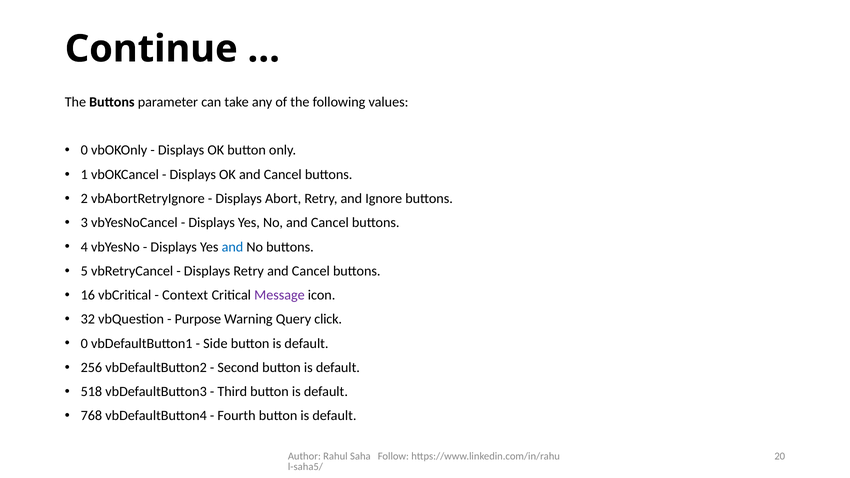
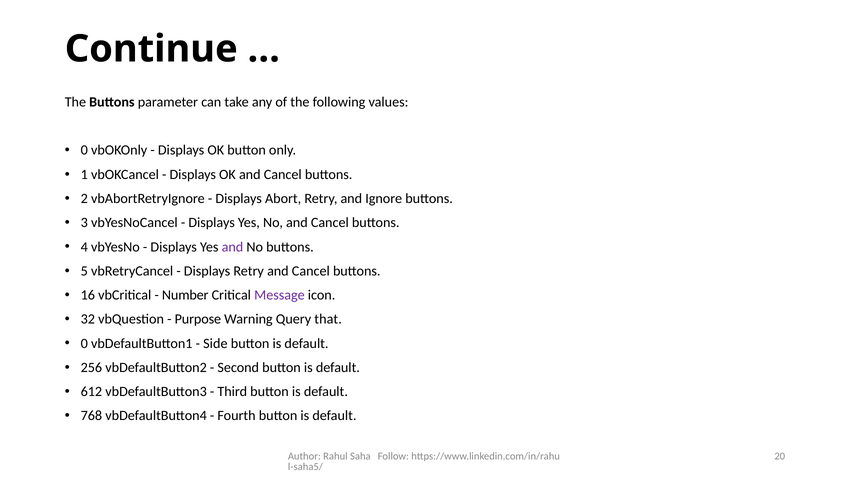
and at (232, 247) colour: blue -> purple
Context: Context -> Number
click: click -> that
518: 518 -> 612
